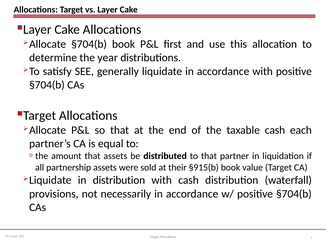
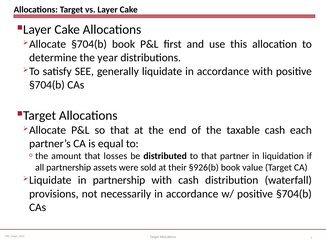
that assets: assets -> losses
§915(b: §915(b -> §926(b
in distribution: distribution -> partnership
